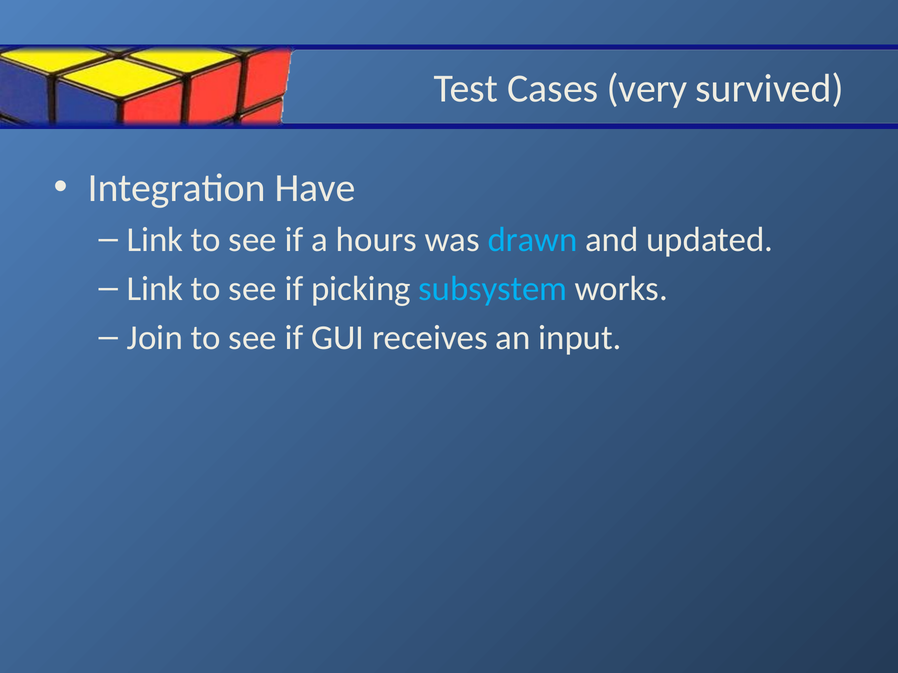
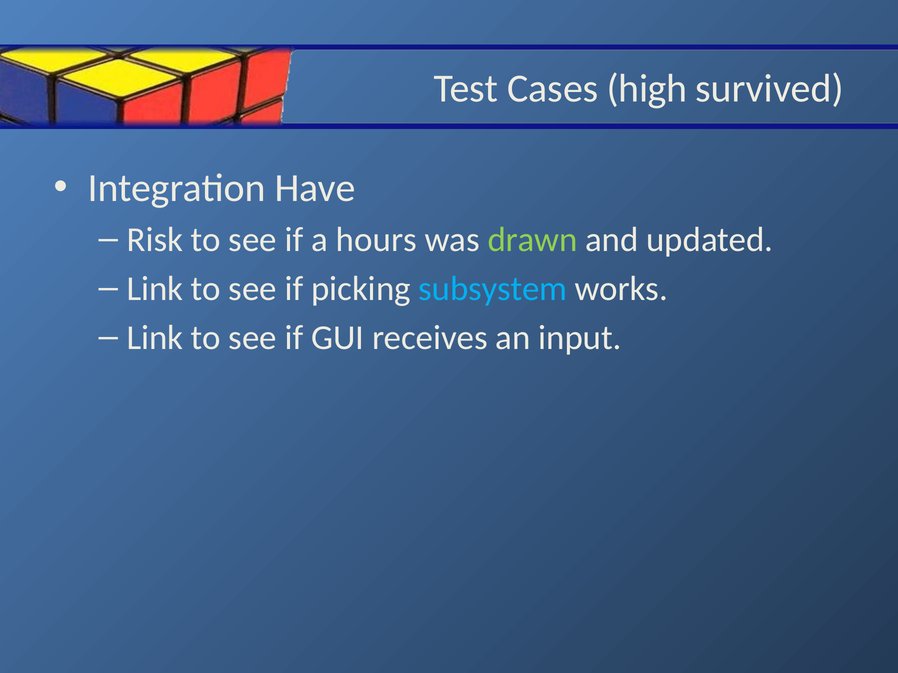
very: very -> high
Link at (155, 240): Link -> Risk
drawn colour: light blue -> light green
Join at (155, 338): Join -> Link
